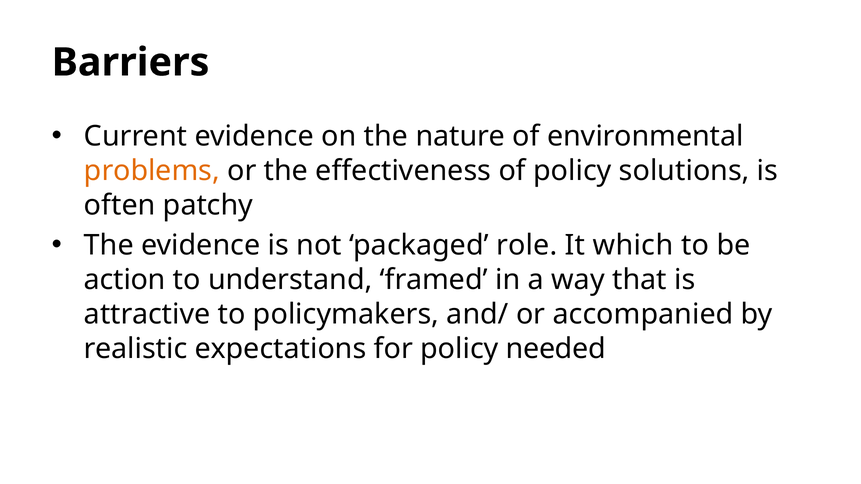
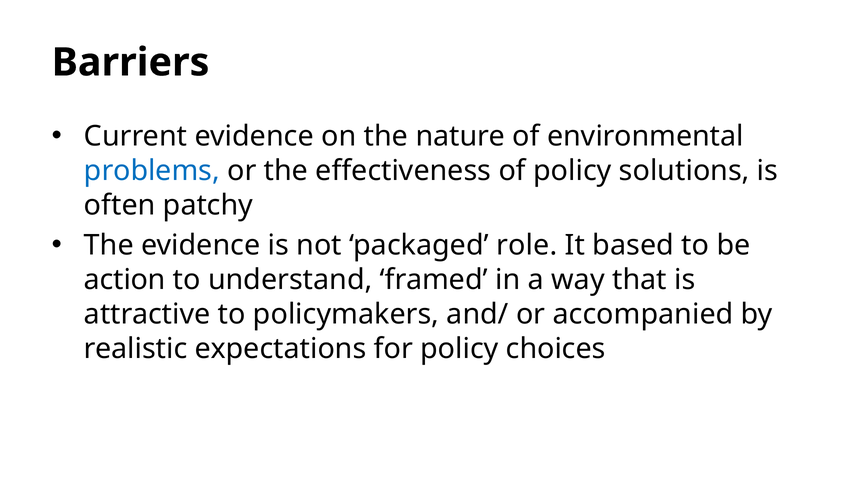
problems colour: orange -> blue
which: which -> based
needed: needed -> choices
